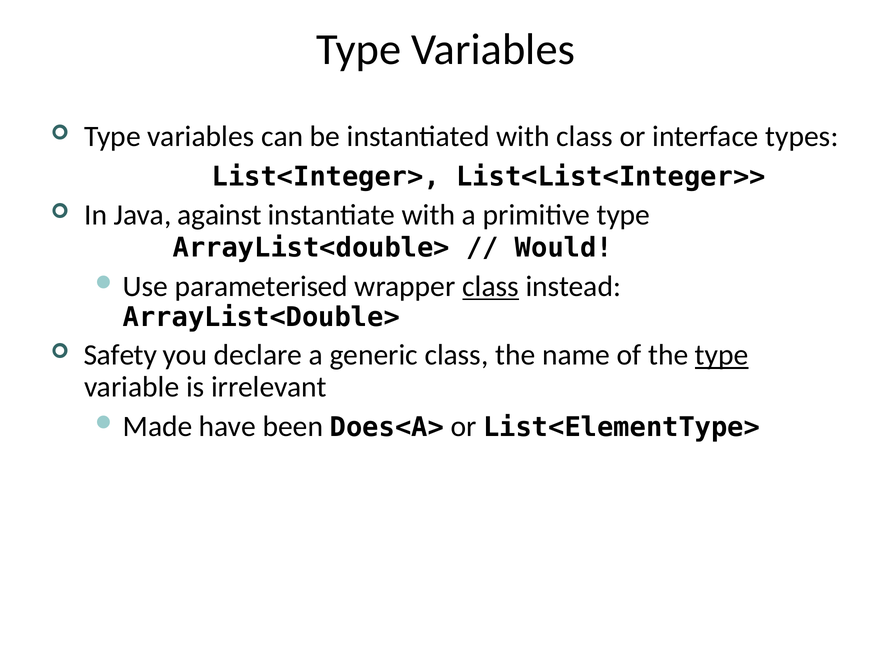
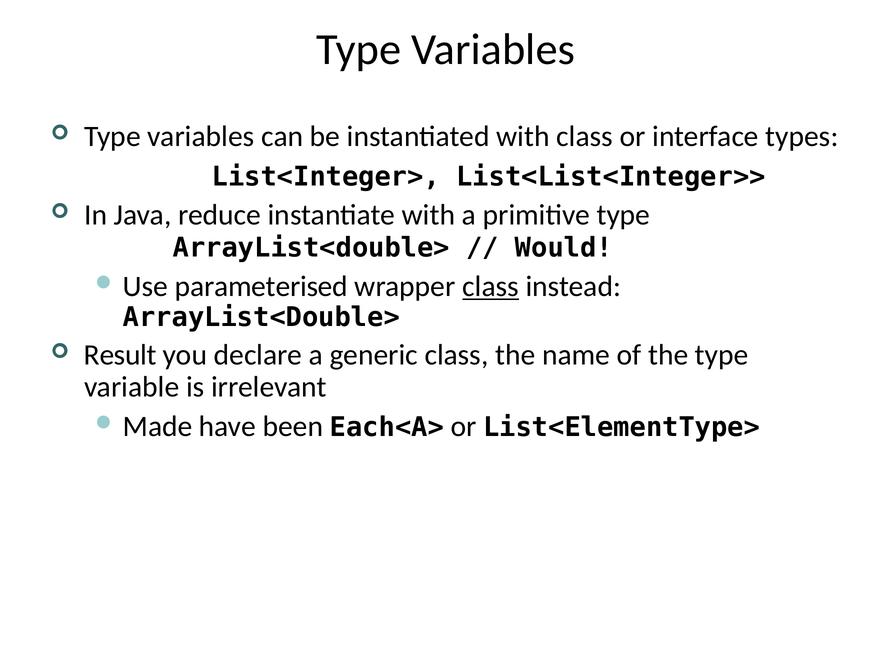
against: against -> reduce
Safety: Safety -> Result
type at (722, 355) underline: present -> none
Does<A>: Does<A> -> Each<A>
